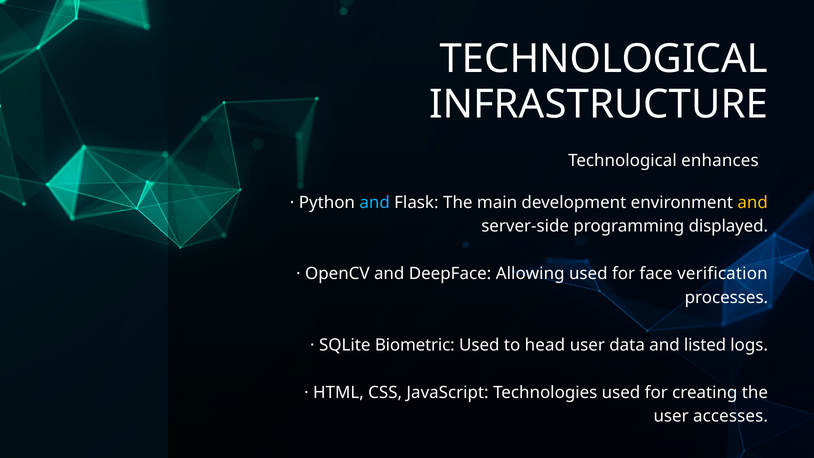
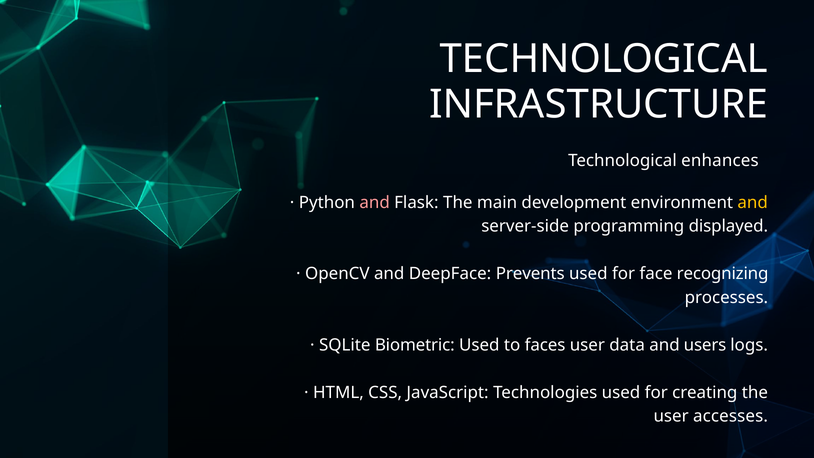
and at (375, 202) colour: light blue -> pink
Allowing: Allowing -> Prevents
verification: verification -> recognizing
head: head -> faces
listed: listed -> users
